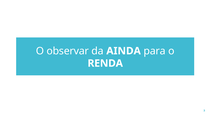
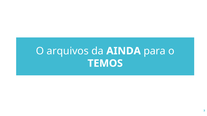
observar: observar -> arquivos
RENDA: RENDA -> TEMOS
